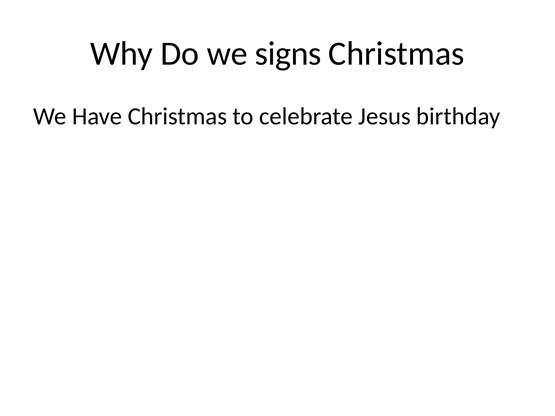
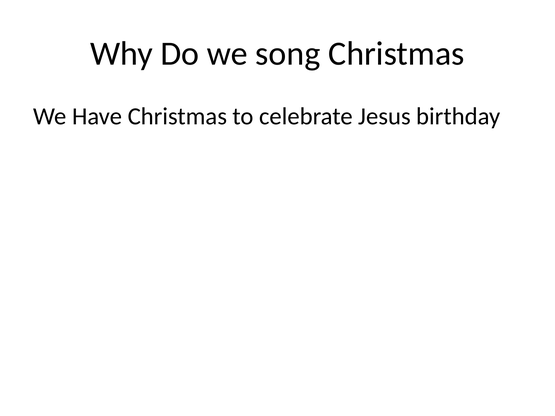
signs: signs -> song
